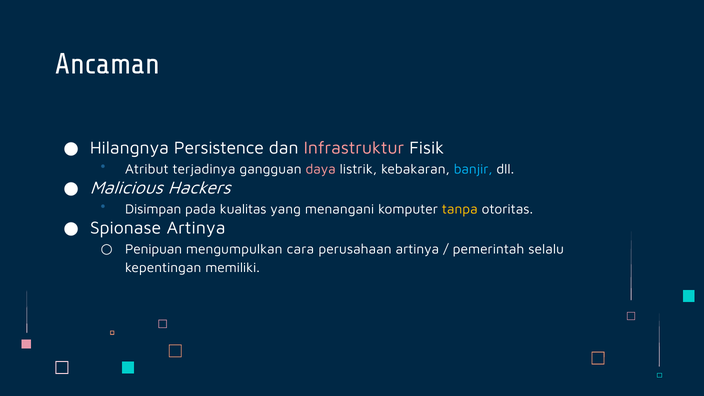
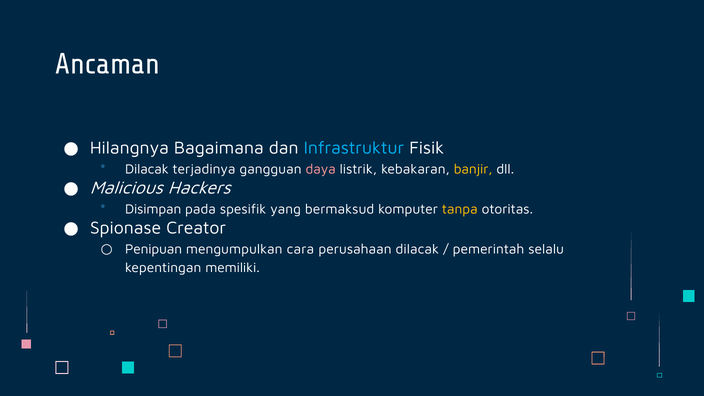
Persistence: Persistence -> Bagaimana
Infrastruktur colour: pink -> light blue
Atribut at (147, 169): Atribut -> Dilacak
banjir colour: light blue -> yellow
kualitas: kualitas -> spesifik
menangani: menangani -> bermaksud
Spionase Artinya: Artinya -> Creator
perusahaan artinya: artinya -> dilacak
